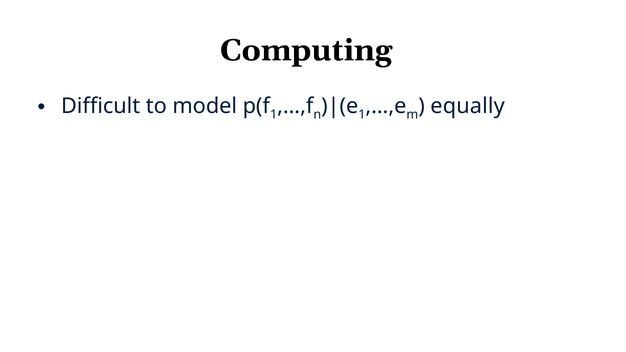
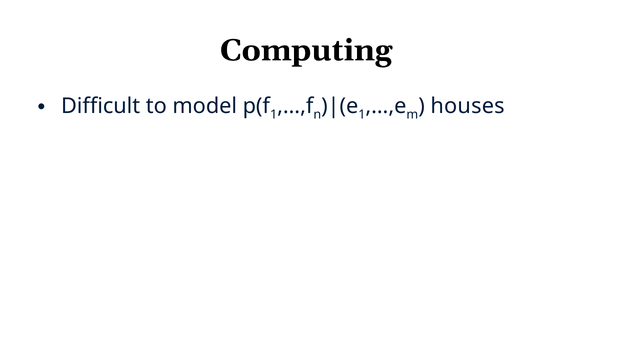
equally: equally -> houses
